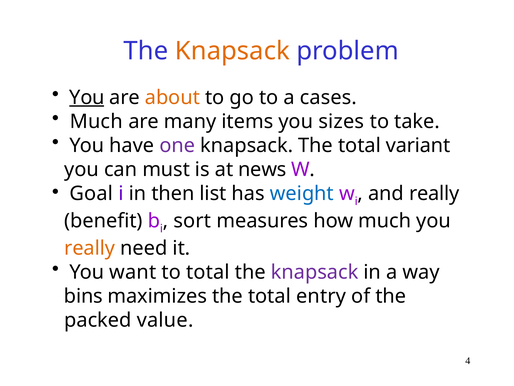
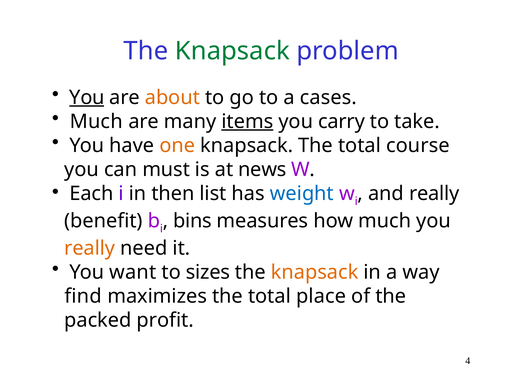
Knapsack at (232, 51) colour: orange -> green
items underline: none -> present
sizes: sizes -> carry
one colour: purple -> orange
variant: variant -> course
Goal: Goal -> Each
sort: sort -> bins
to total: total -> sizes
knapsack at (315, 272) colour: purple -> orange
bins: bins -> find
entry: entry -> place
value: value -> profit
